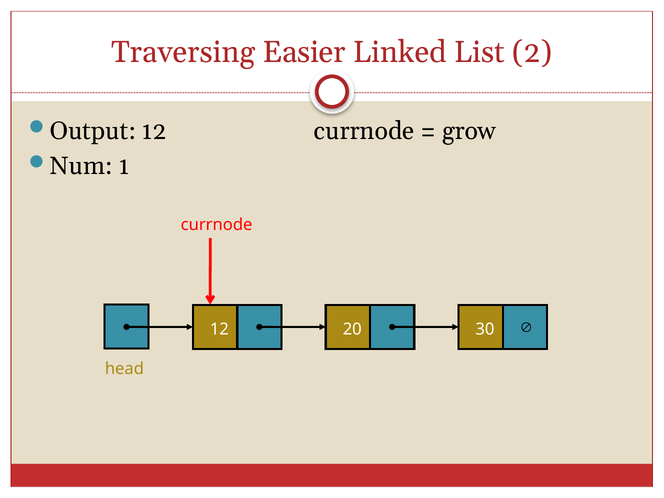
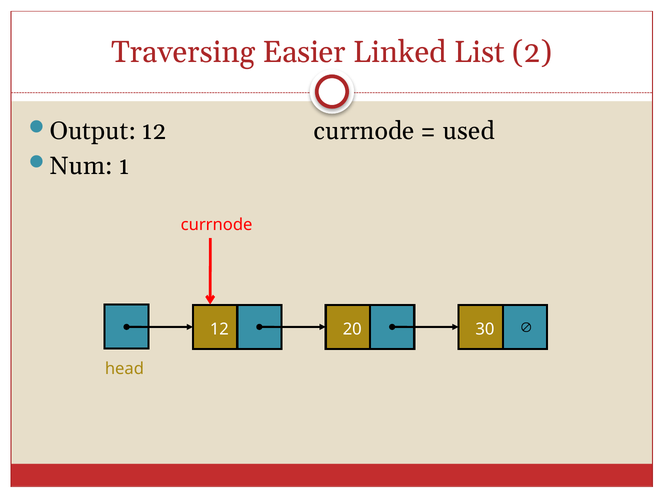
grow: grow -> used
